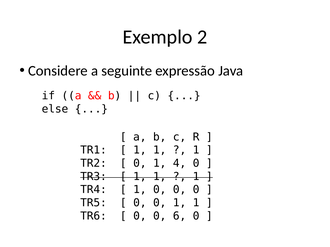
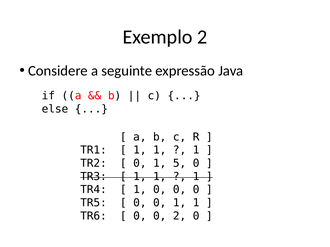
4: 4 -> 5
0 6: 6 -> 2
